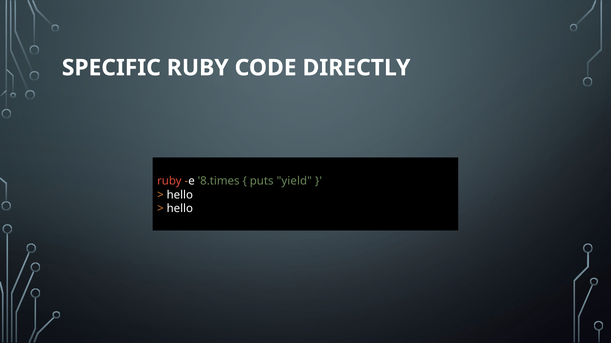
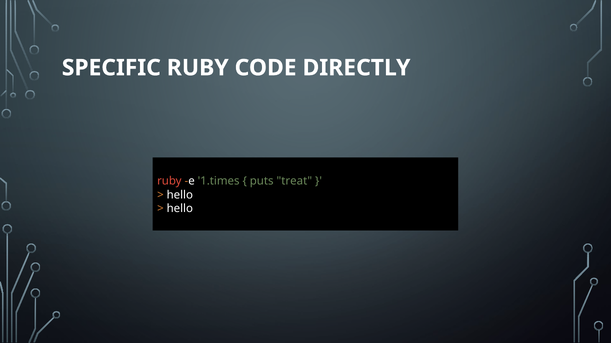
8.times: 8.times -> 1.times
yield: yield -> treat
